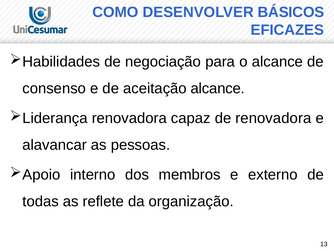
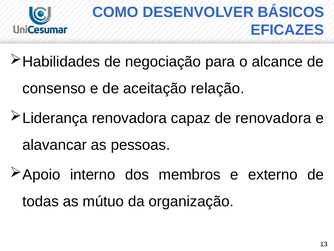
aceitação alcance: alcance -> relação
reflete: reflete -> mútuo
